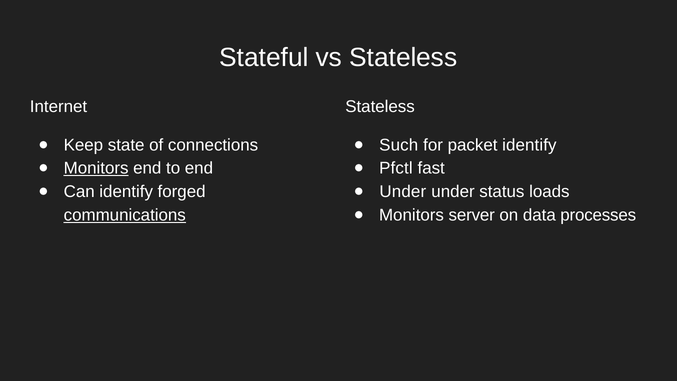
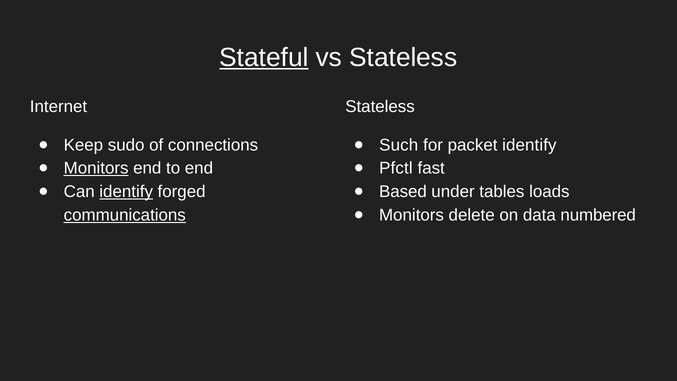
Stateful underline: none -> present
state: state -> sudo
identify at (126, 192) underline: none -> present
Under at (403, 192): Under -> Based
status: status -> tables
server: server -> delete
processes: processes -> numbered
